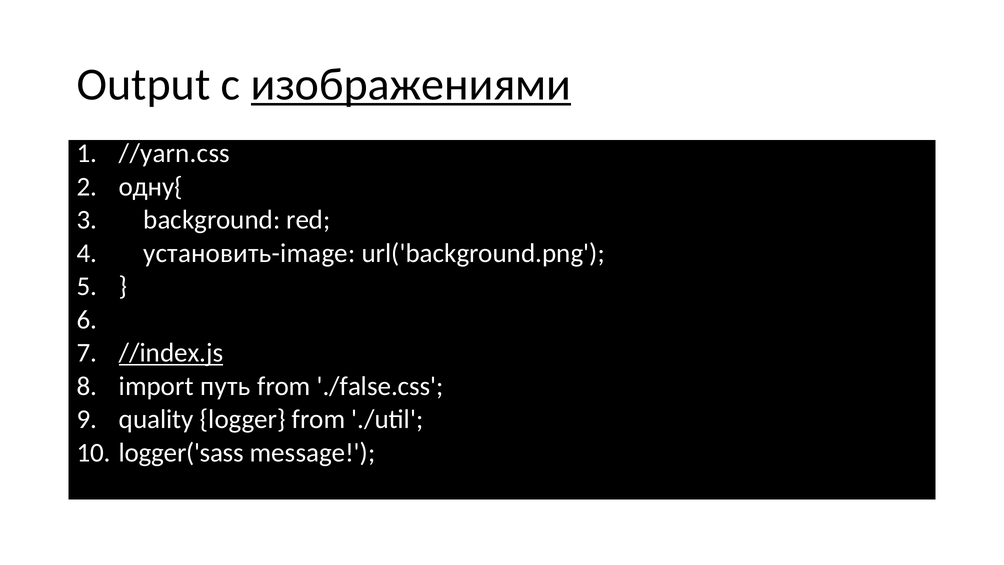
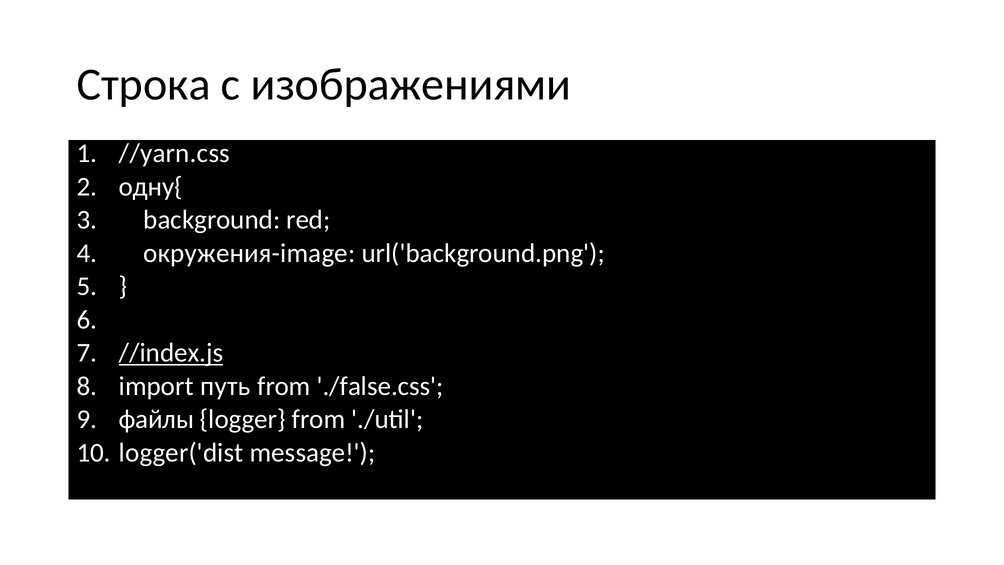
Output: Output -> Строка
изображениями underline: present -> none
установить-image: установить-image -> окружения-image
quality: quality -> файлы
logger('sass: logger('sass -> logger('dist
